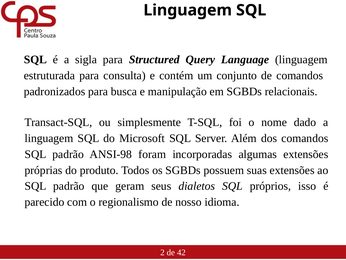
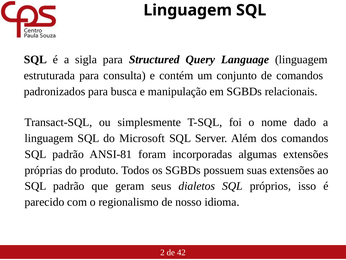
ANSI-98: ANSI-98 -> ANSI-81
